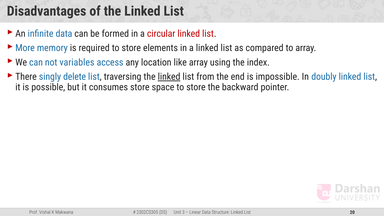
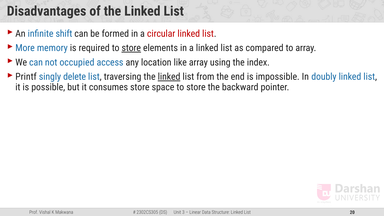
infinite data: data -> shift
store at (131, 48) underline: none -> present
variables: variables -> occupied
There: There -> Printf
